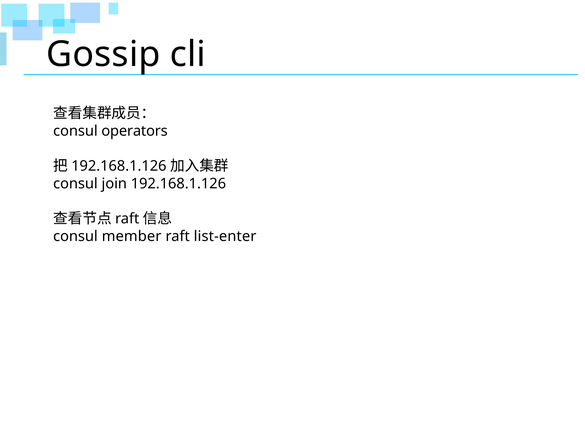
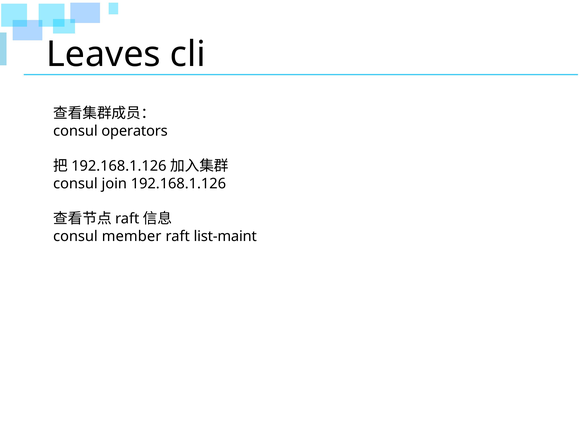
Gossip: Gossip -> Leaves
list-enter: list-enter -> list-maint
